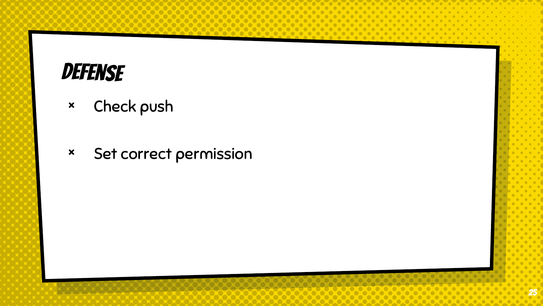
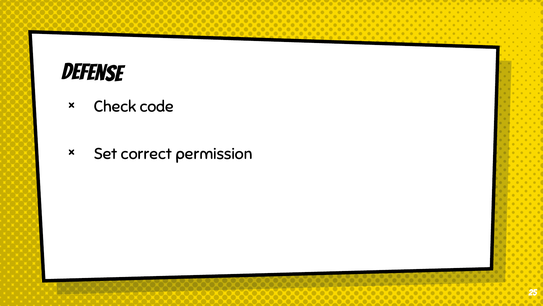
push: push -> code
